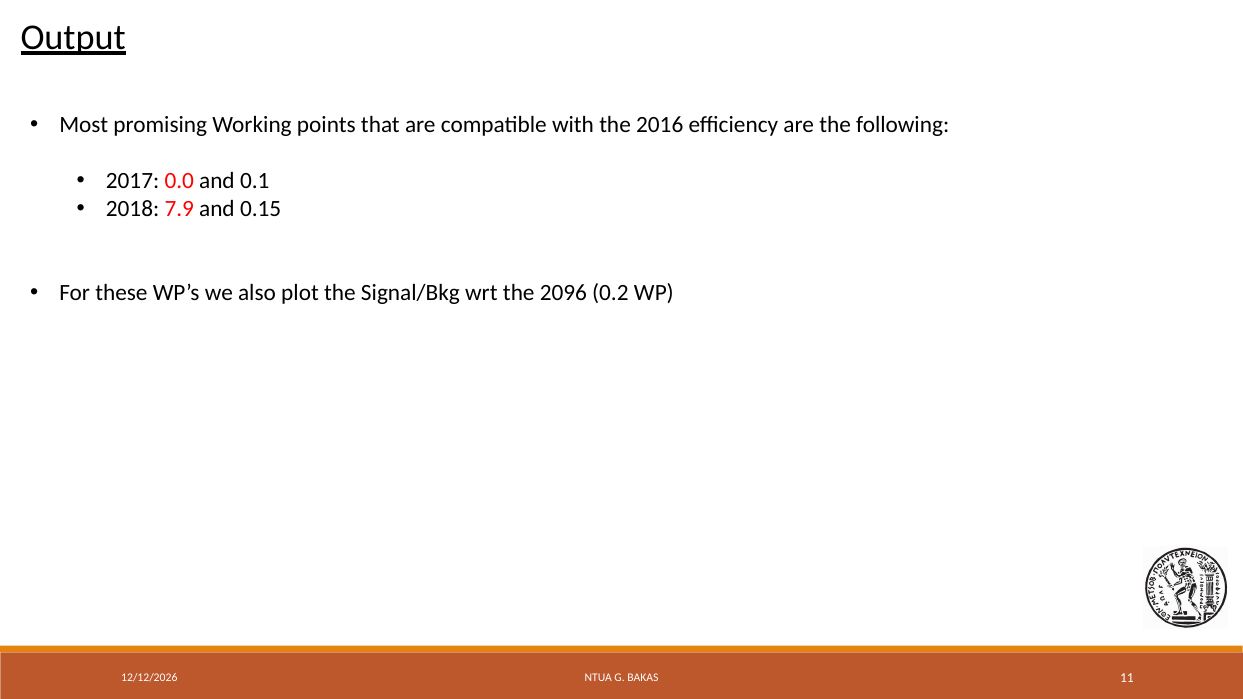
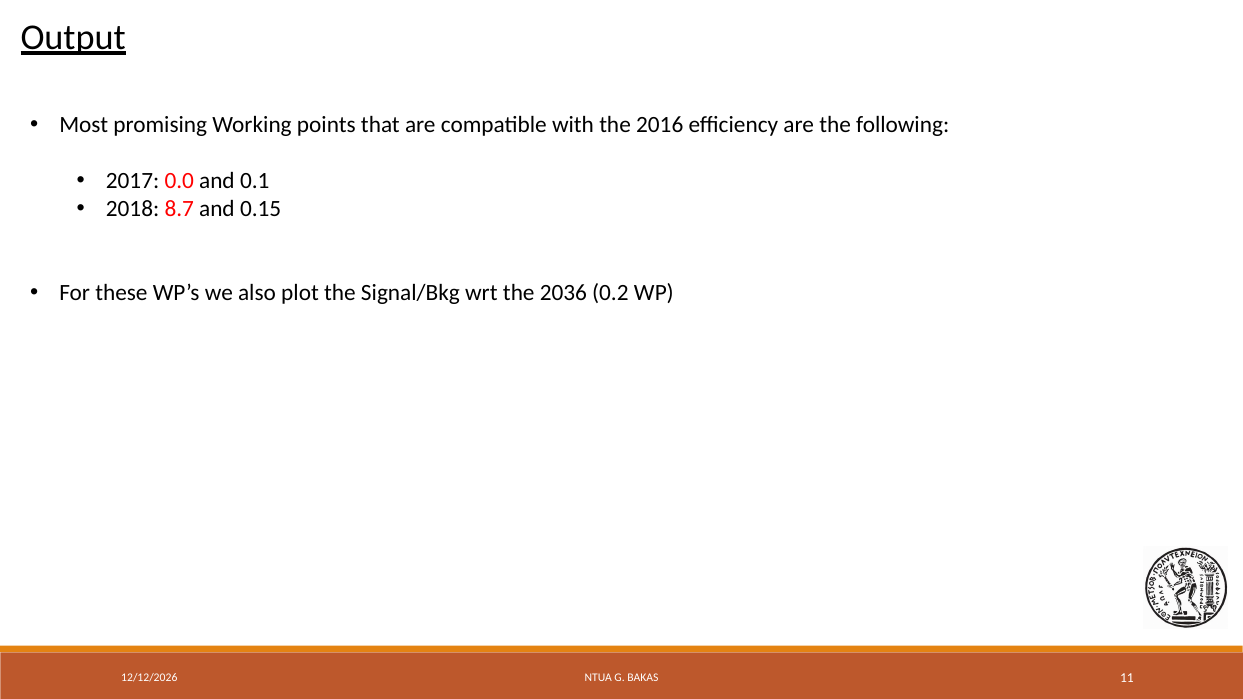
7.9: 7.9 -> 8.7
2096: 2096 -> 2036
